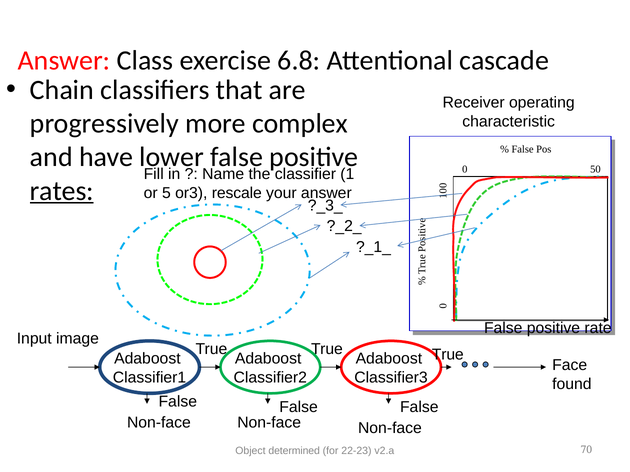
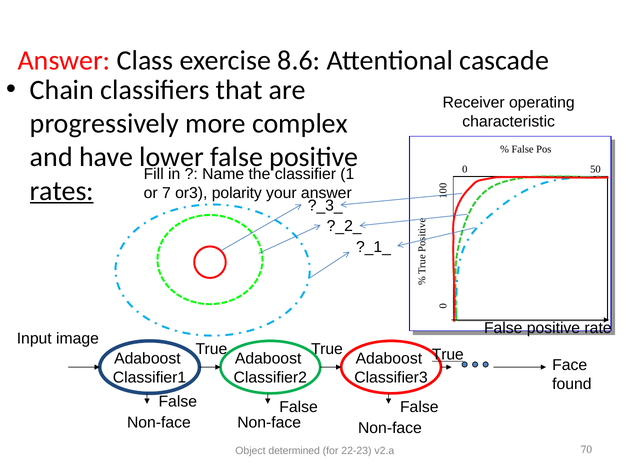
6.8: 6.8 -> 8.6
5: 5 -> 7
rescale: rescale -> polarity
True at (448, 355) underline: none -> present
